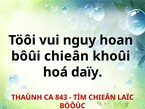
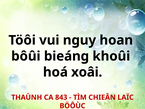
bôûi chieân: chieân -> bieáng
daïy: daïy -> xoâi
